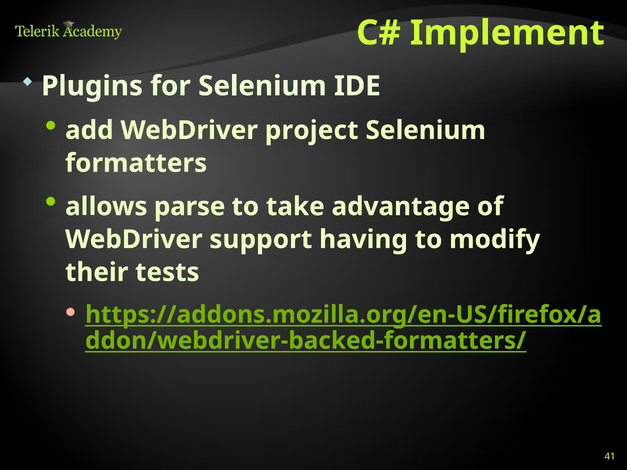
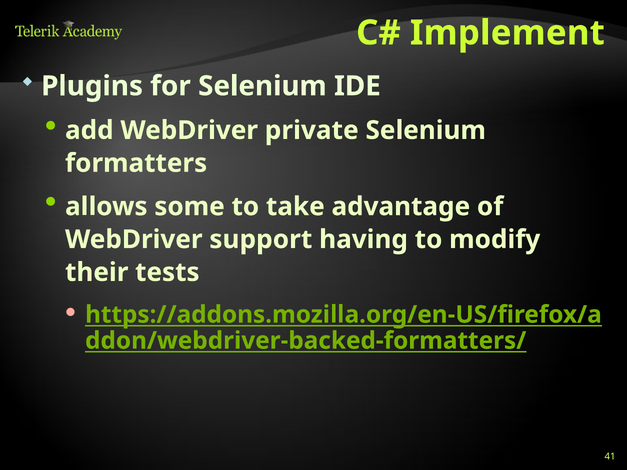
project: project -> private
parse: parse -> some
